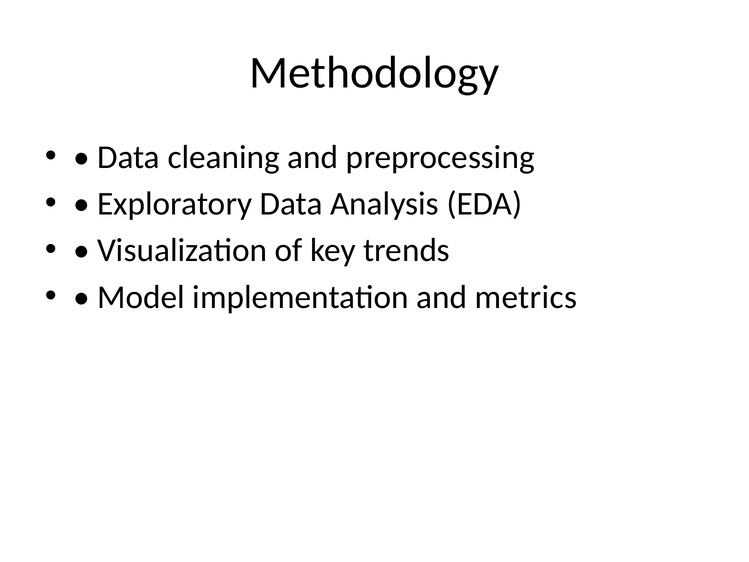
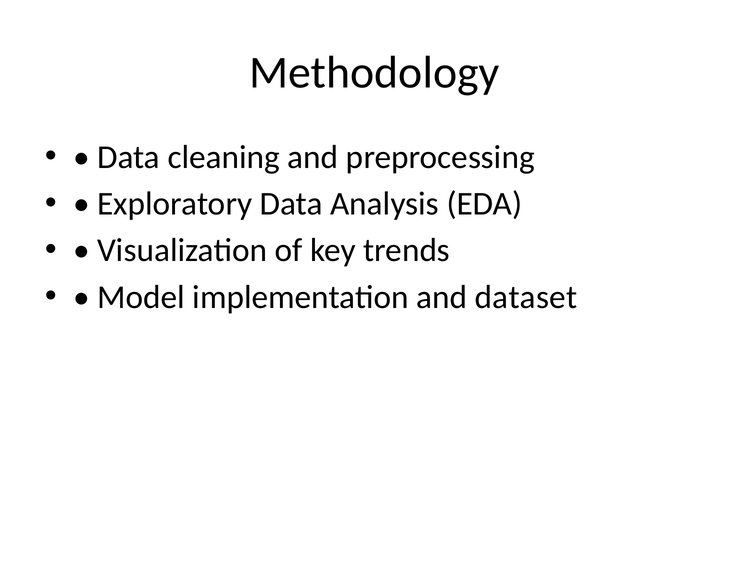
metrics: metrics -> dataset
